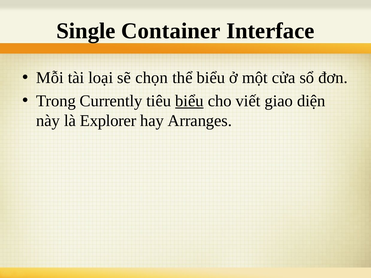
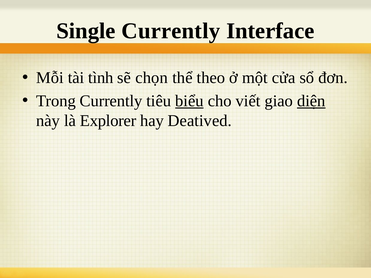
Single Container: Container -> Currently
loại: loại -> tình
thể biểu: biểu -> theo
diện underline: none -> present
Arranges: Arranges -> Deatived
